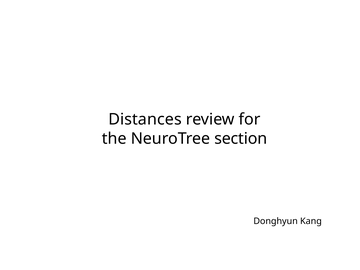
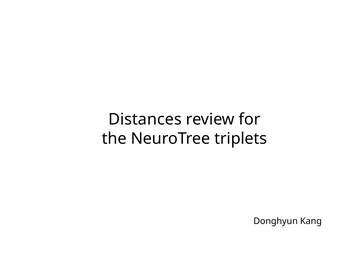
section: section -> triplets
